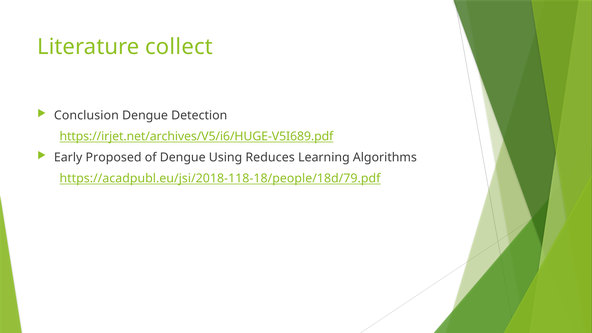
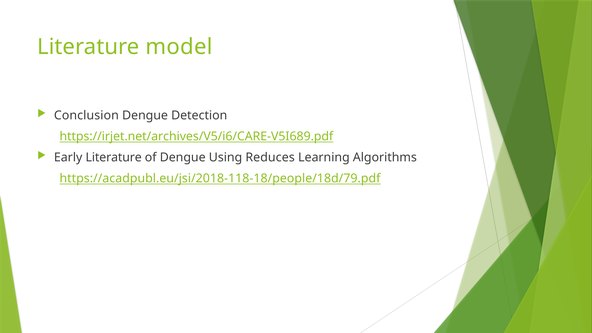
collect: collect -> model
https://irjet.net/archives/V5/i6/HUGE-V5I689.pdf: https://irjet.net/archives/V5/i6/HUGE-V5I689.pdf -> https://irjet.net/archives/V5/i6/CARE-V5I689.pdf
Early Proposed: Proposed -> Literature
